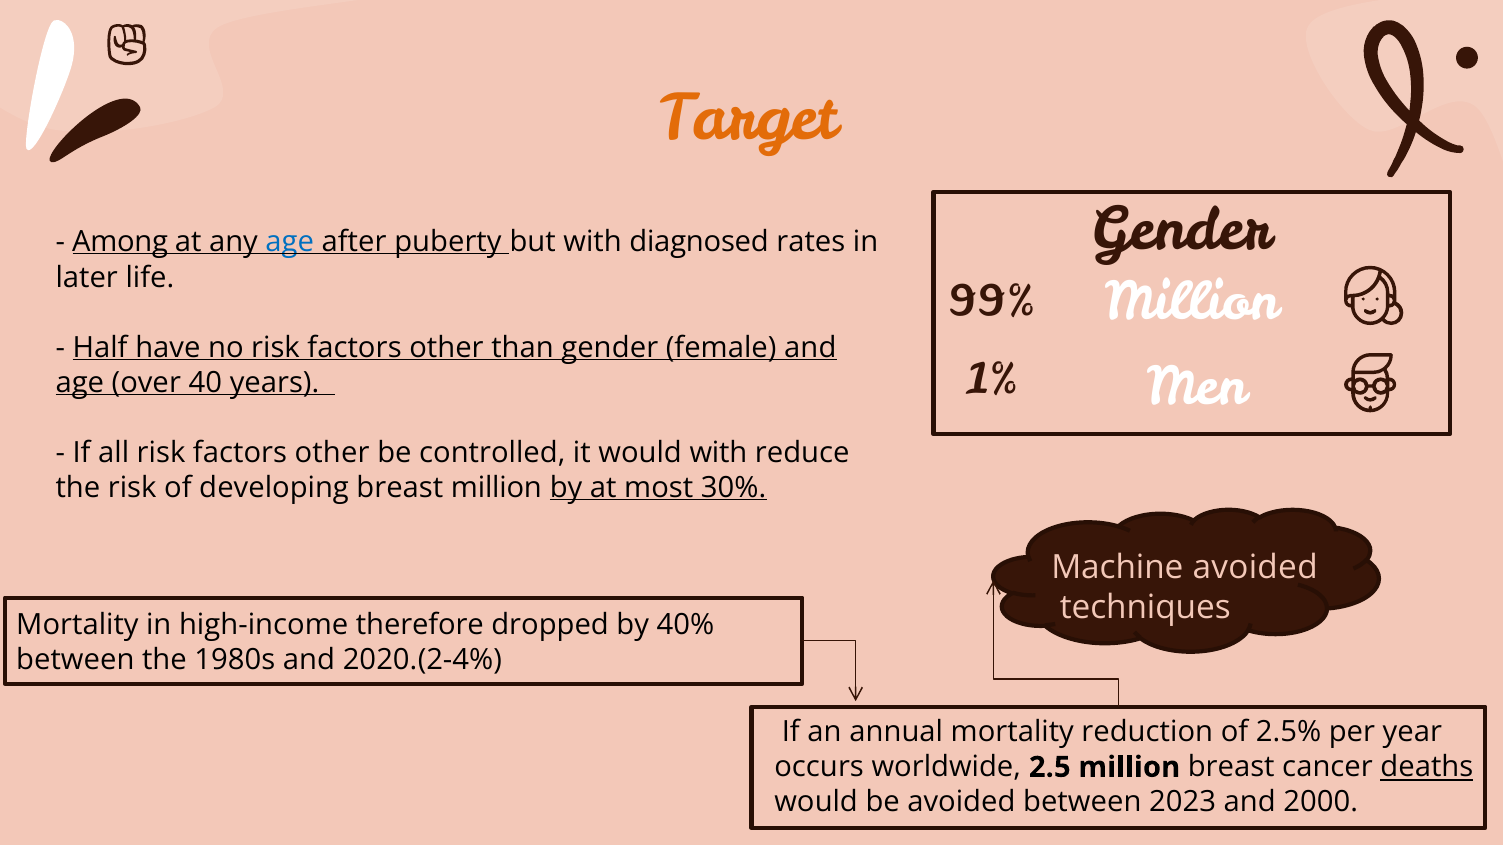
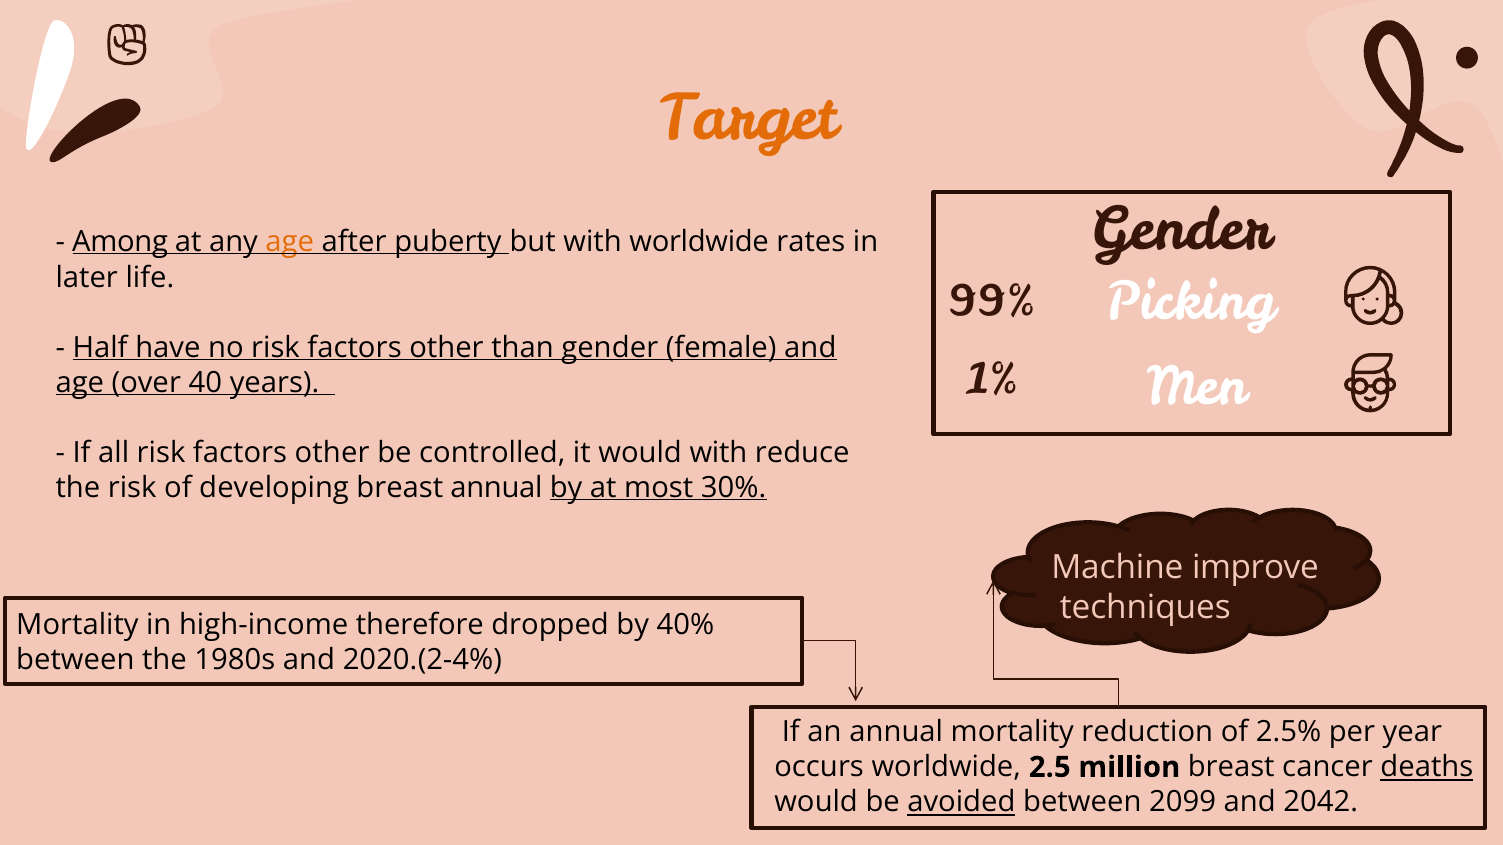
age at (290, 242) colour: blue -> orange
with diagnosed: diagnosed -> worldwide
Million at (1192, 303): Million -> Picking
breast million: million -> annual
Machine avoided: avoided -> improve
avoided at (961, 803) underline: none -> present
2023: 2023 -> 2099
2000: 2000 -> 2042
